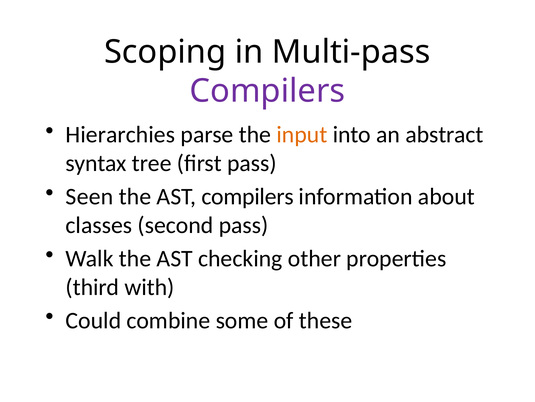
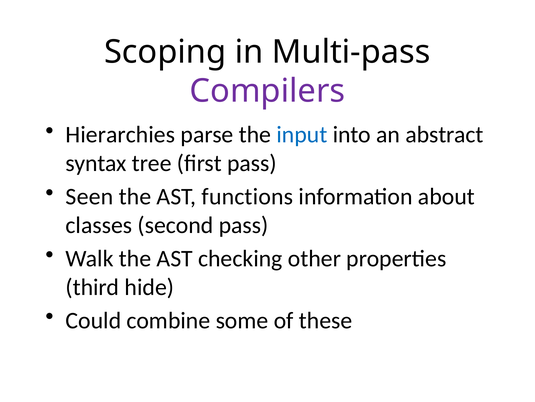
input colour: orange -> blue
AST compilers: compilers -> functions
with: with -> hide
